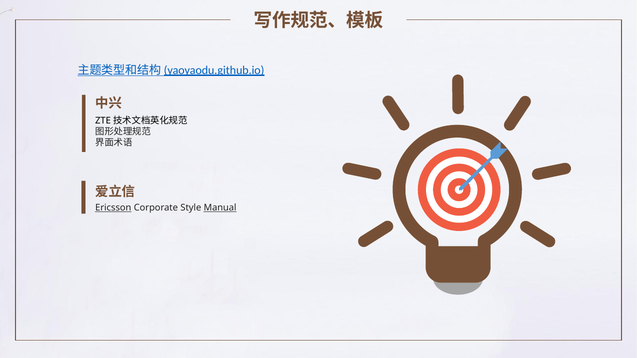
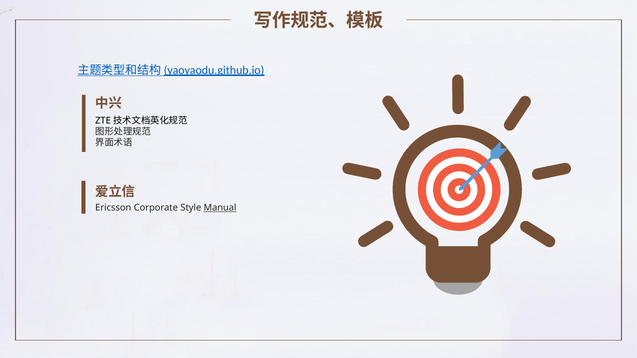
Ericsson underline: present -> none
